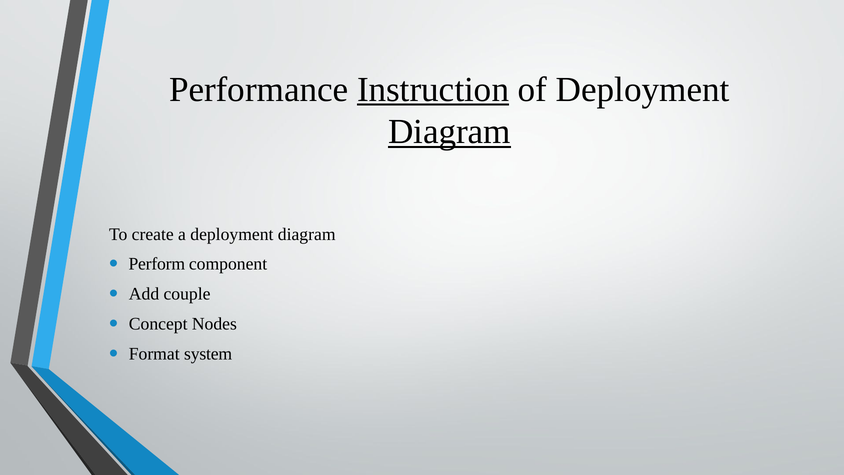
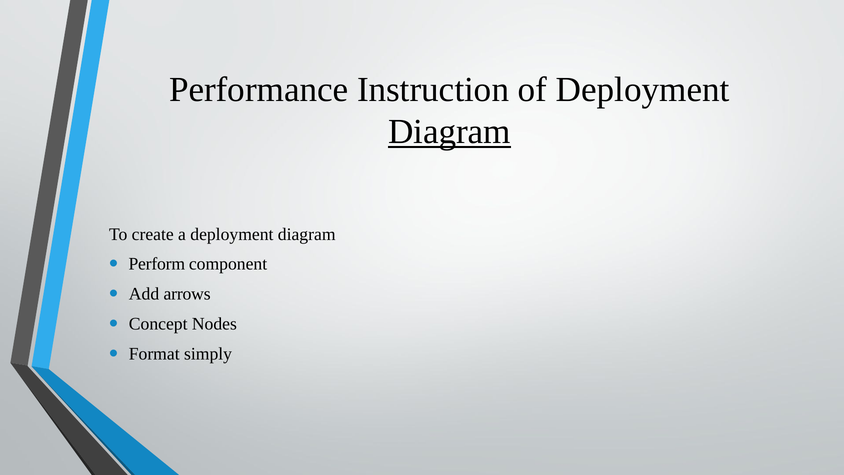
Instruction underline: present -> none
couple: couple -> arrows
system: system -> simply
